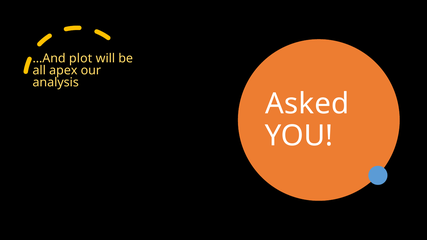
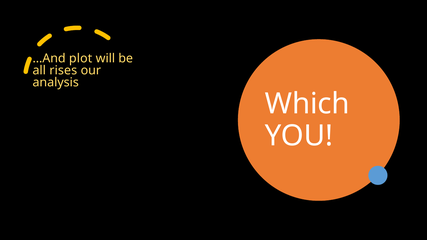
apex: apex -> rises
Asked: Asked -> Which
